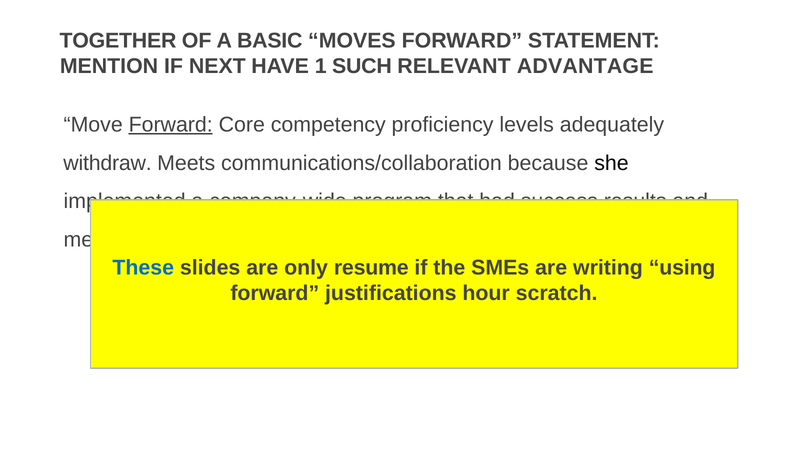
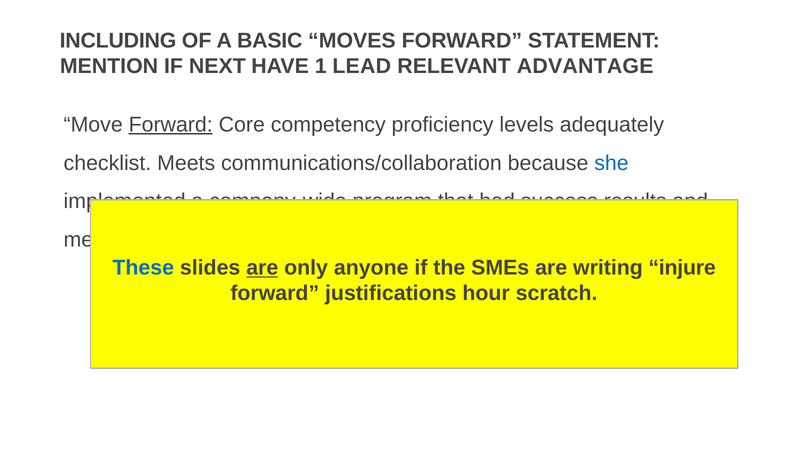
TOGETHER: TOGETHER -> INCLUDING
SUCH: SUCH -> LEAD
withdraw: withdraw -> checklist
she colour: black -> blue
are at (262, 268) underline: none -> present
resume: resume -> anyone
using: using -> injure
